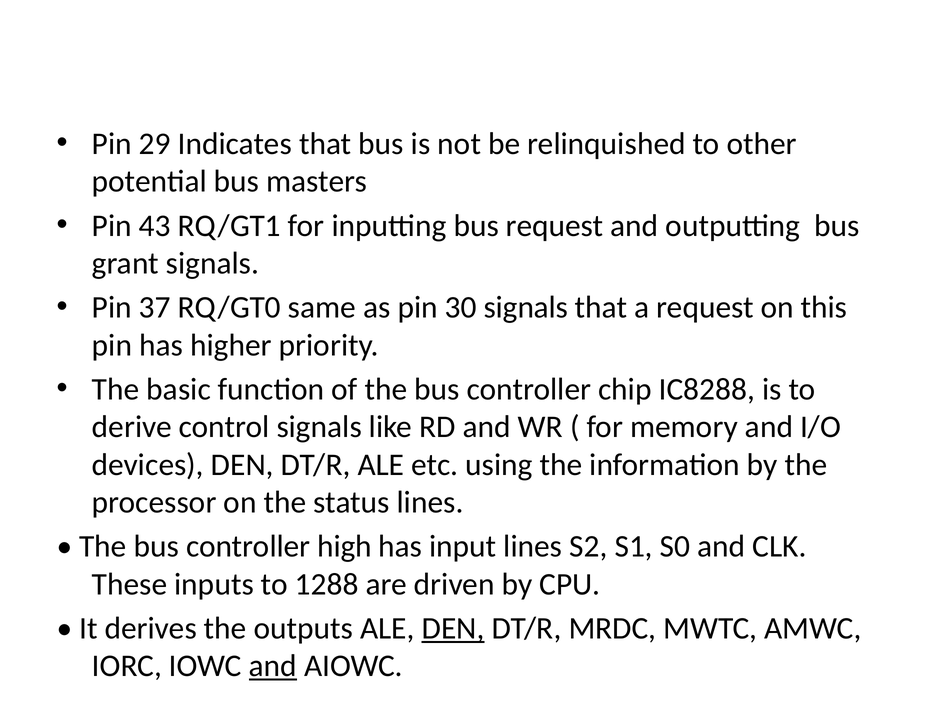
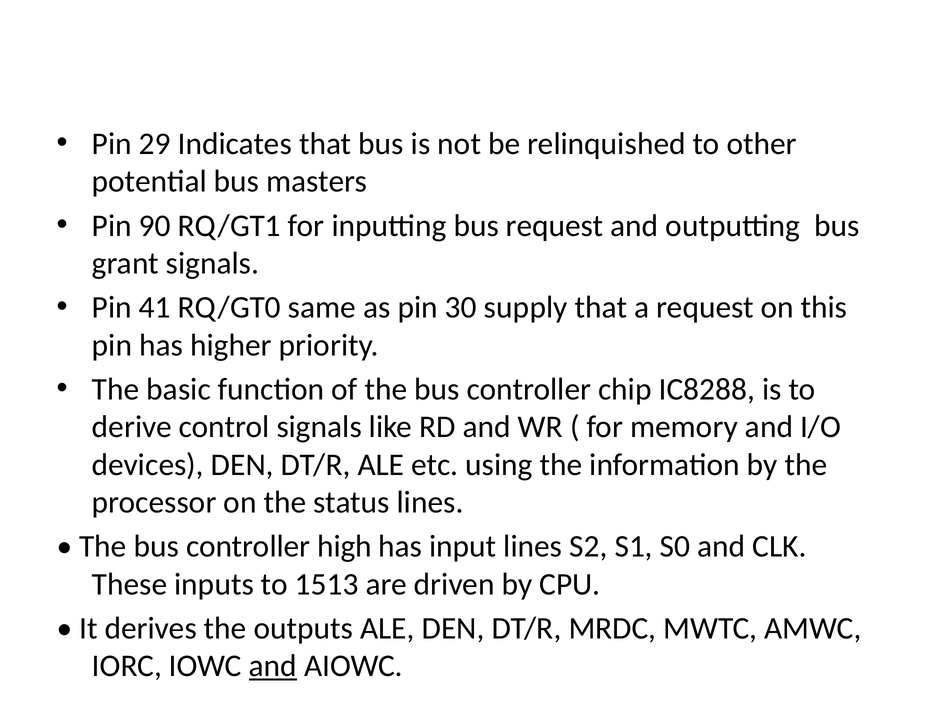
43: 43 -> 90
37: 37 -> 41
30 signals: signals -> supply
1288: 1288 -> 1513
DEN at (453, 628) underline: present -> none
